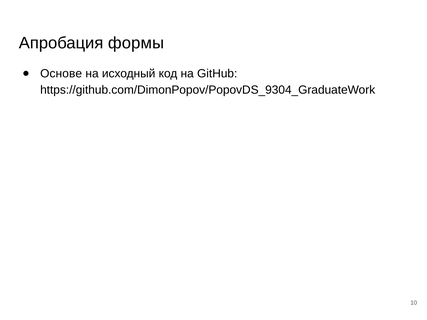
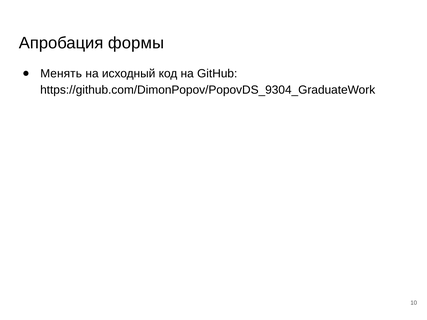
Основе: Основе -> Менять
